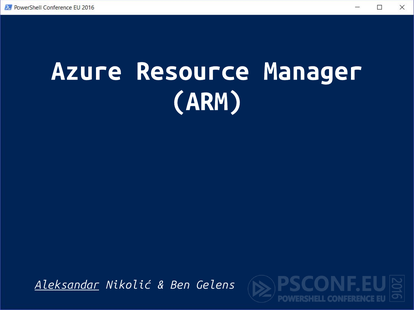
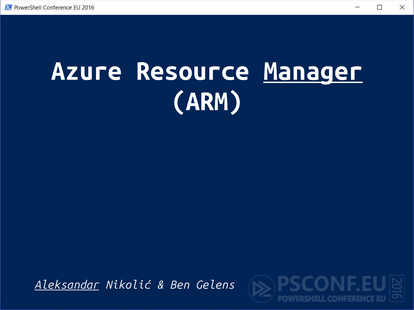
Manager underline: none -> present
